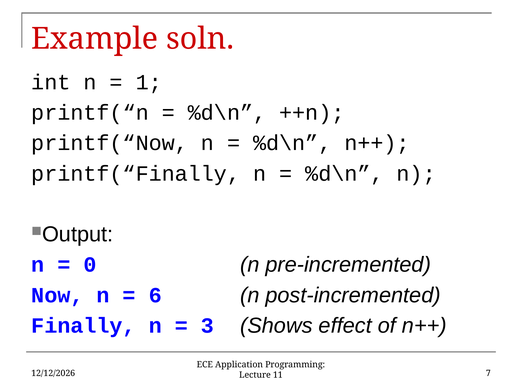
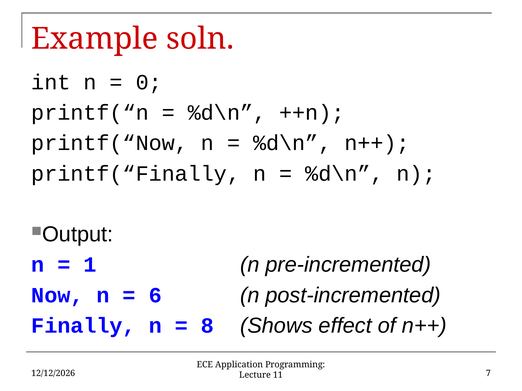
1: 1 -> 0
0: 0 -> 1
3: 3 -> 8
